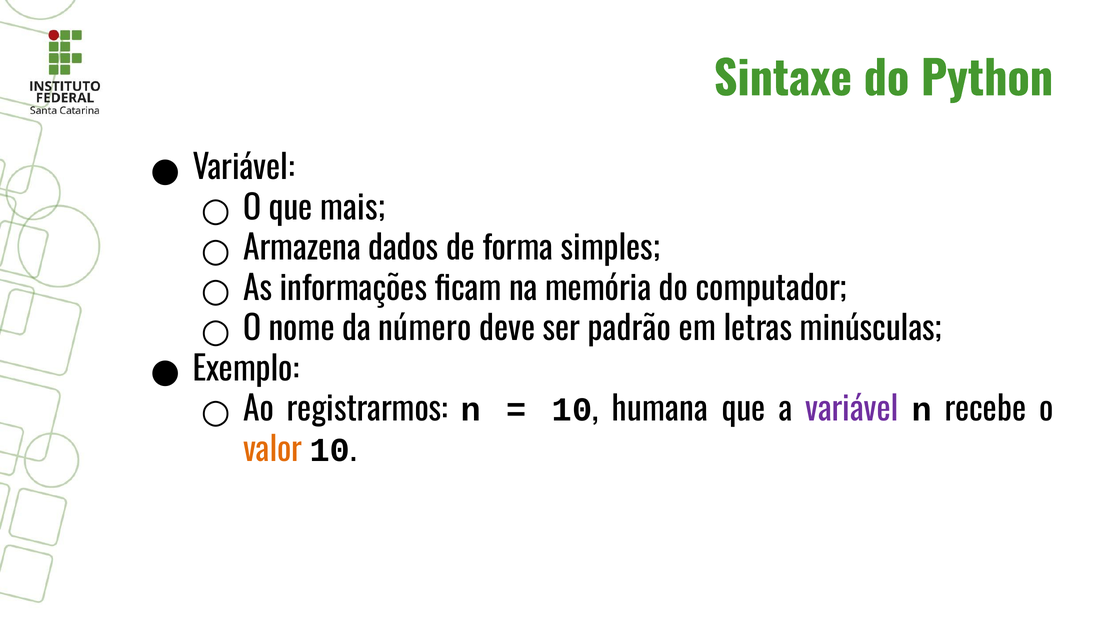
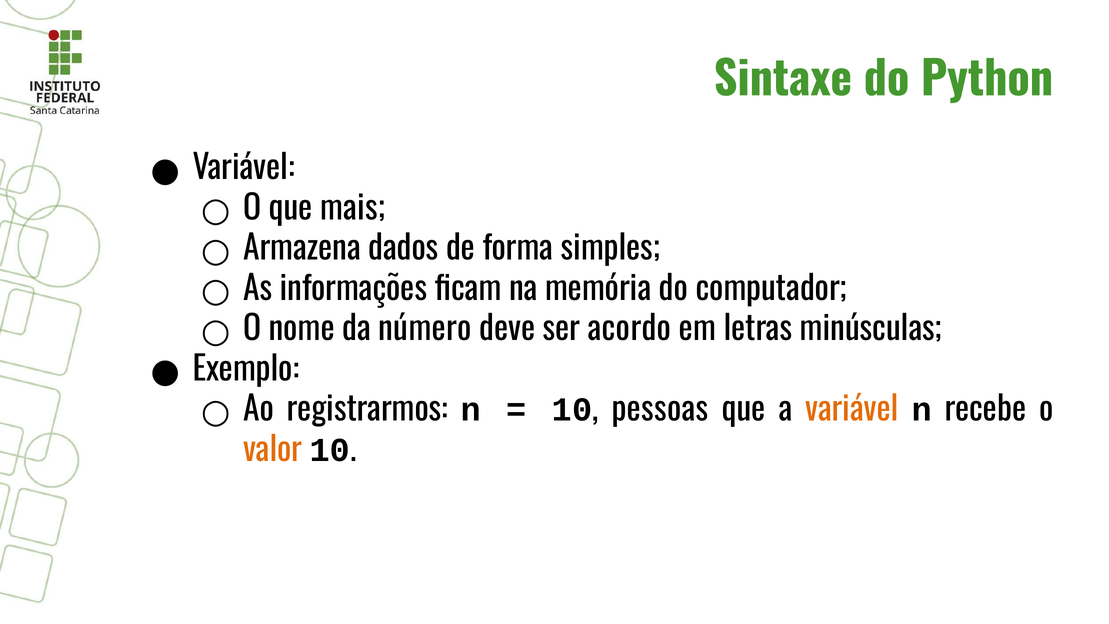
padrão: padrão -> acordo
humana: humana -> pessoas
variável at (852, 410) colour: purple -> orange
